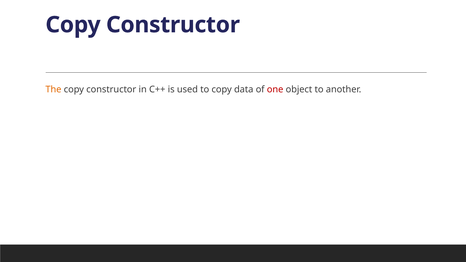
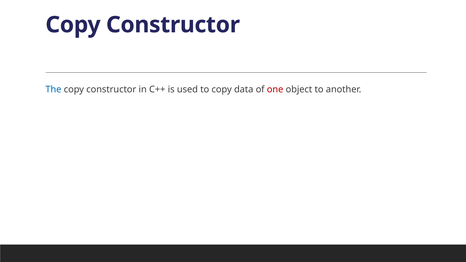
The colour: orange -> blue
